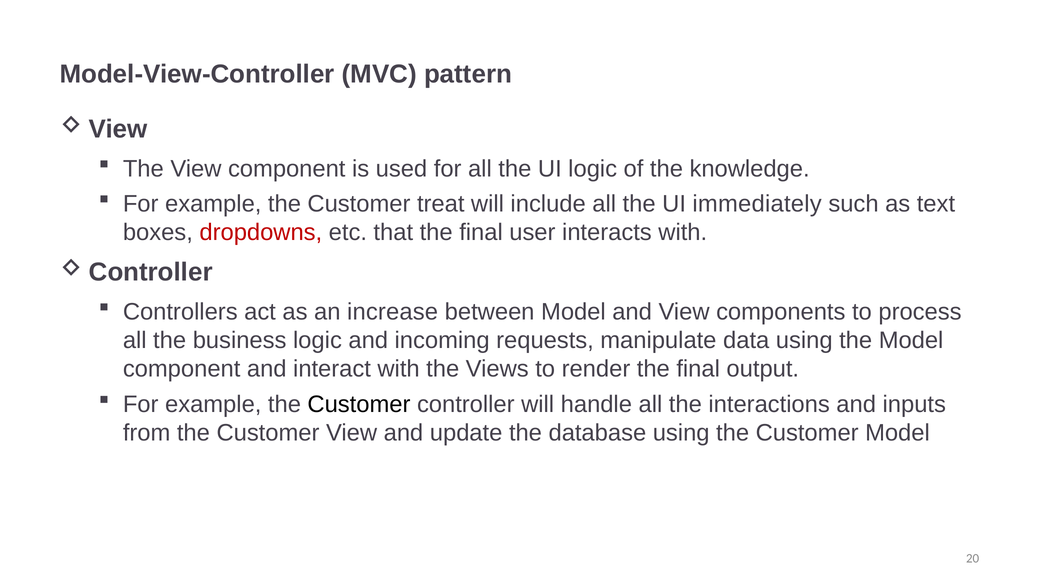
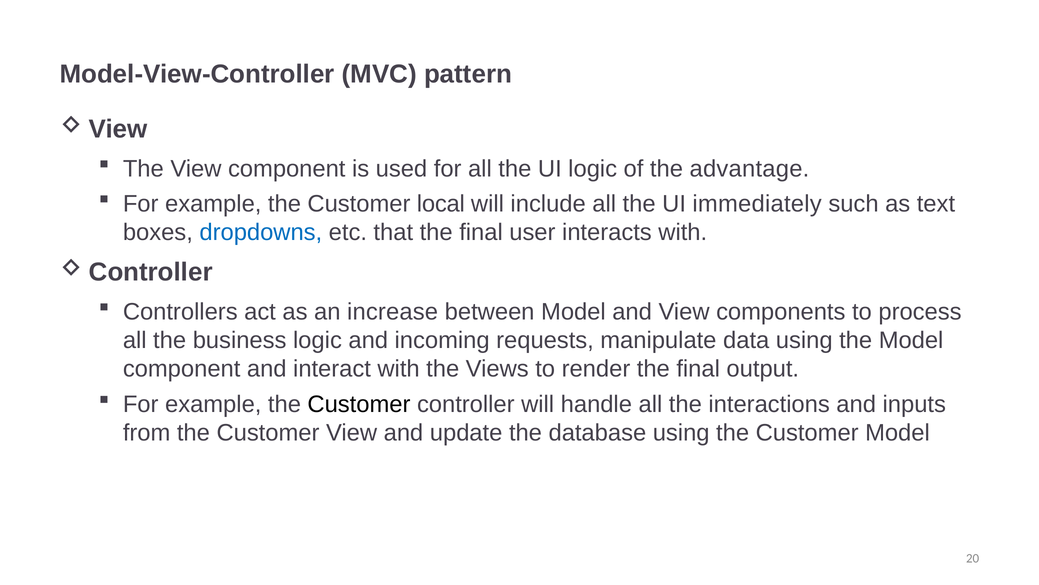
knowledge: knowledge -> advantage
treat: treat -> local
dropdowns colour: red -> blue
